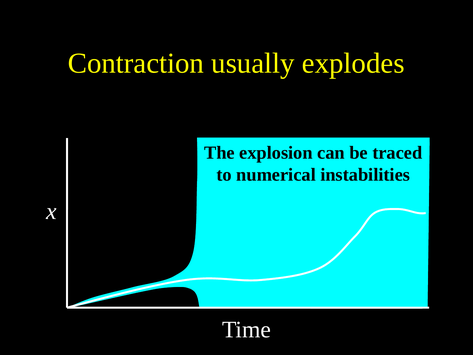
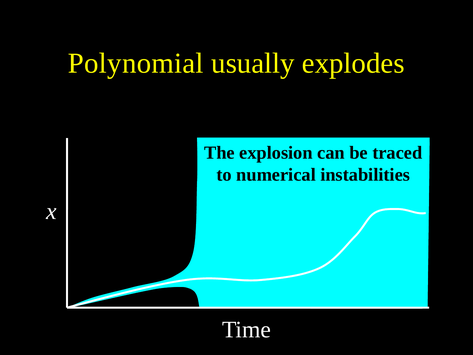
Contraction: Contraction -> Polynomial
